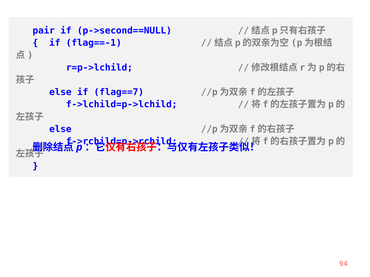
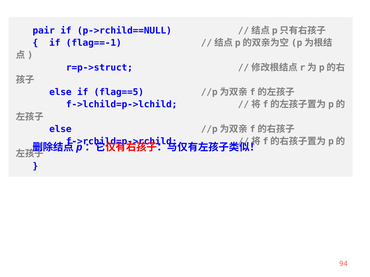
p->second==NULL: p->second==NULL -> p->rchild==NULL
r=p->lchild: r=p->lchild -> r=p->struct
flag==7: flag==7 -> flag==5
